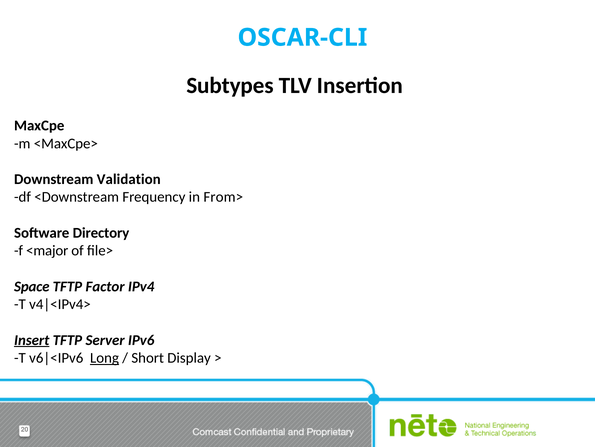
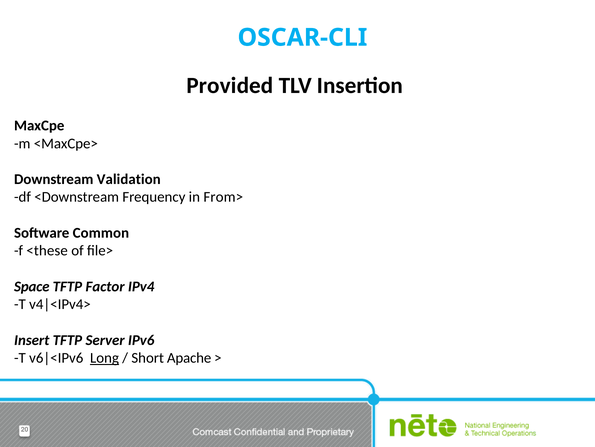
Subtypes: Subtypes -> Provided
Directory: Directory -> Common
<major: <major -> <these
Insert underline: present -> none
Display: Display -> Apache
